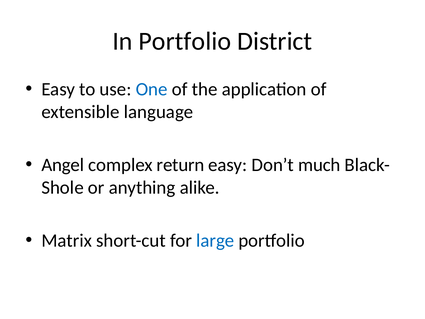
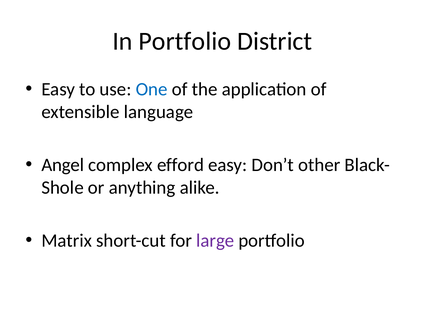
return: return -> efford
much: much -> other
large colour: blue -> purple
